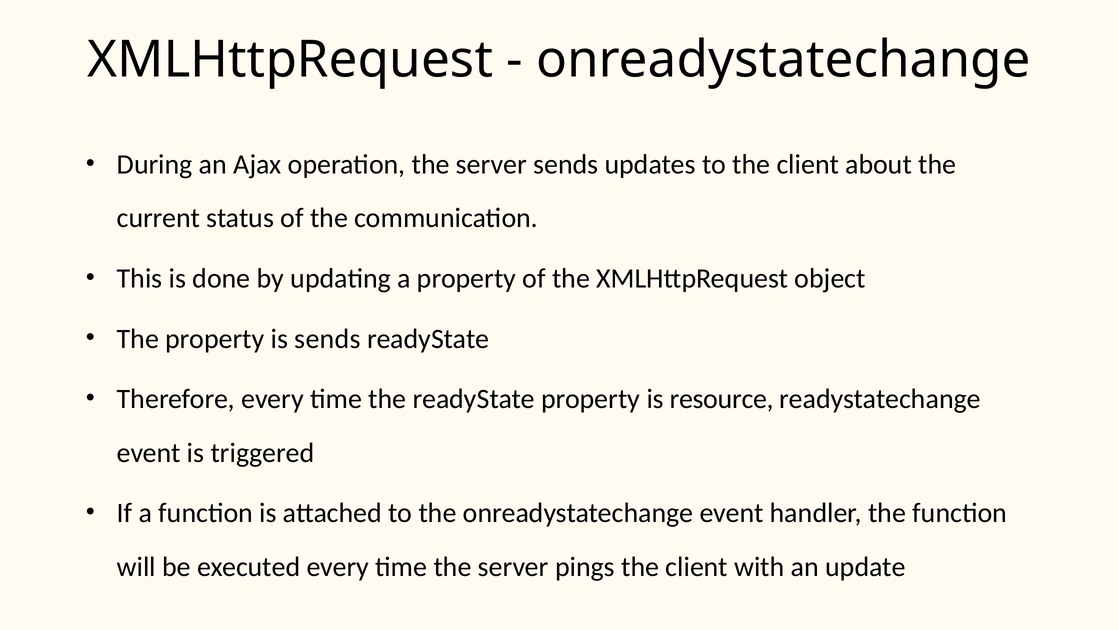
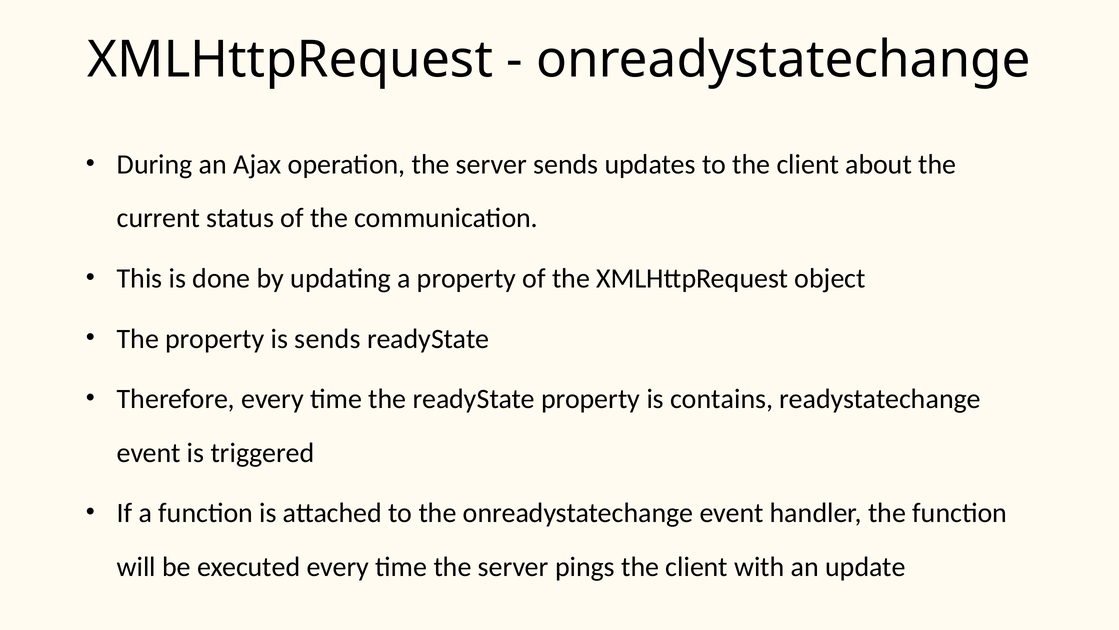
resource: resource -> contains
